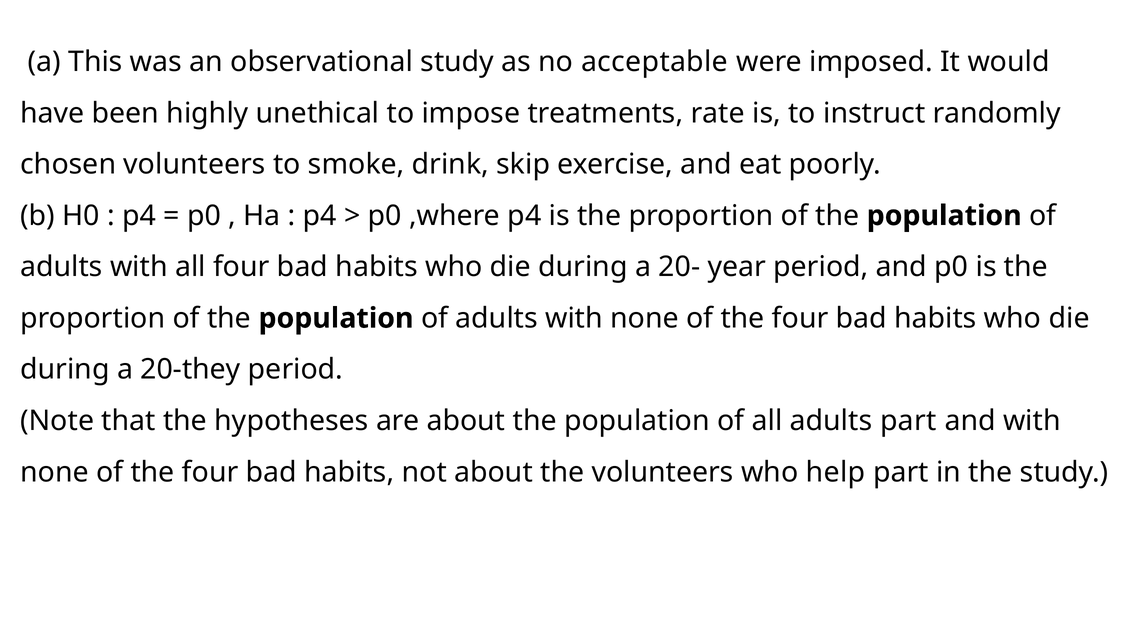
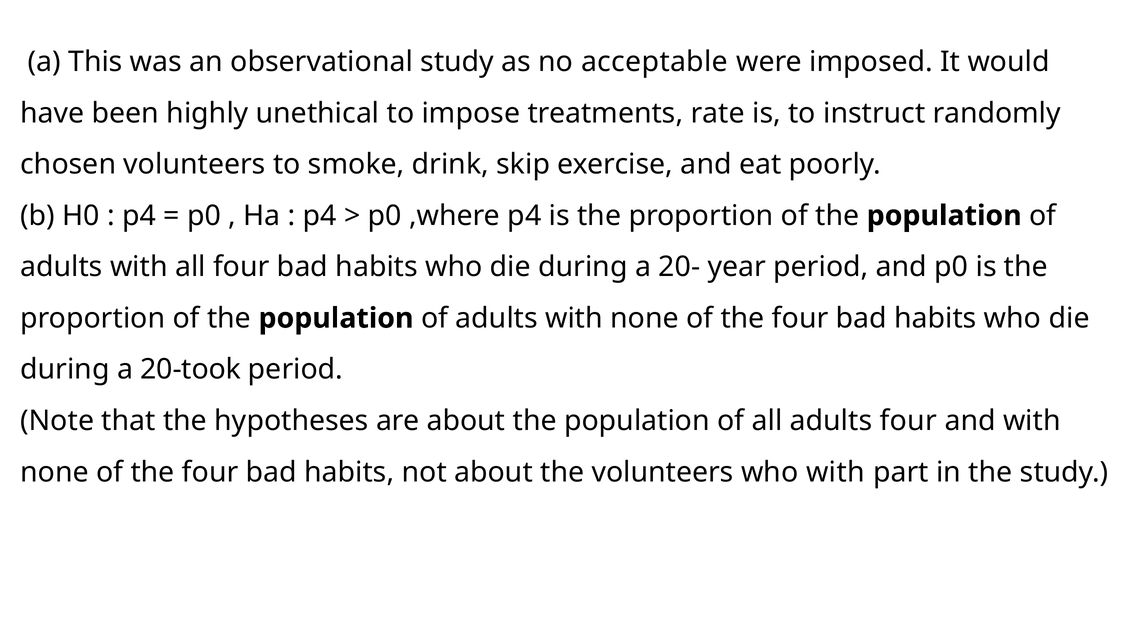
20-they: 20-they -> 20-took
adults part: part -> four
who help: help -> with
